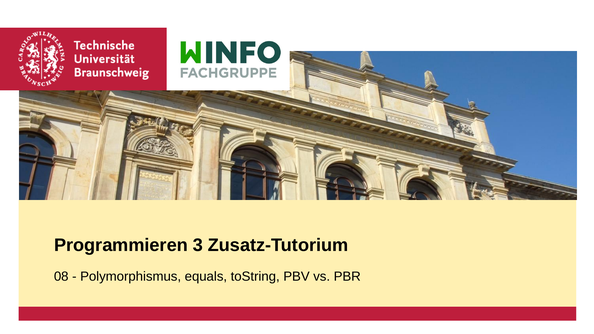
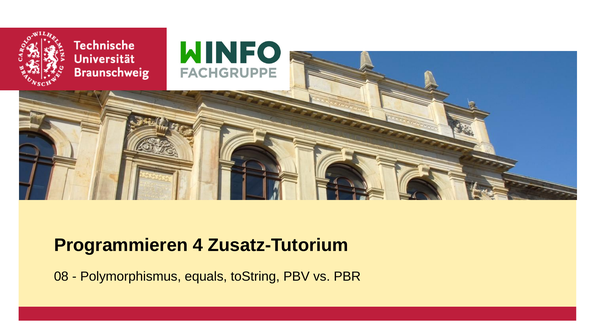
3: 3 -> 4
